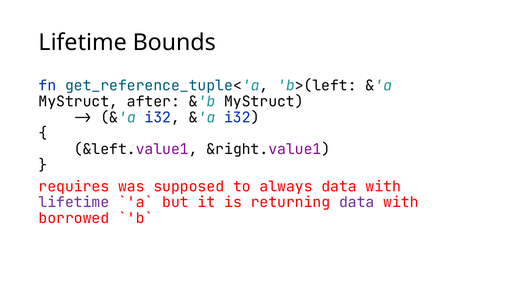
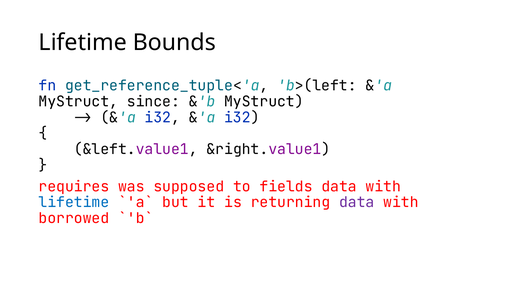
after: after -> since
always: always -> fields
lifetime at (74, 202) colour: purple -> blue
